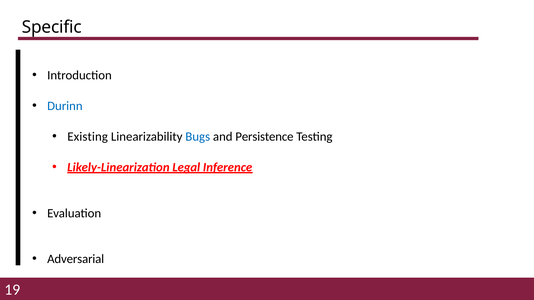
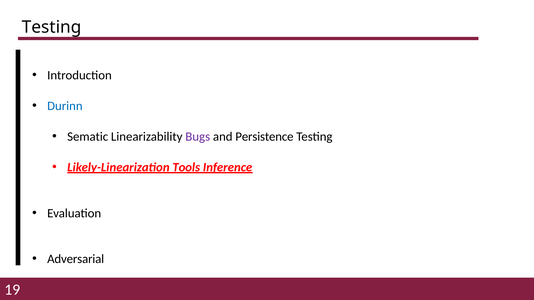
Specific at (52, 27): Specific -> Testing
Existing: Existing -> Sematic
Bugs colour: blue -> purple
Legal: Legal -> Tools
